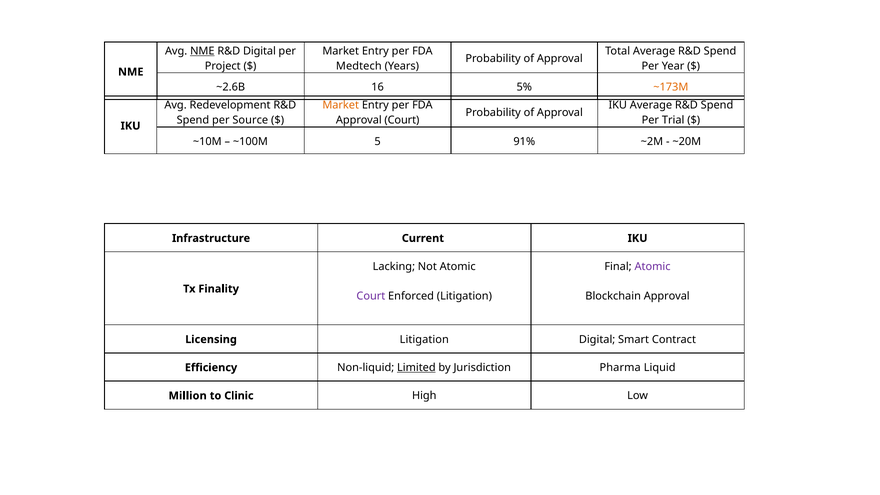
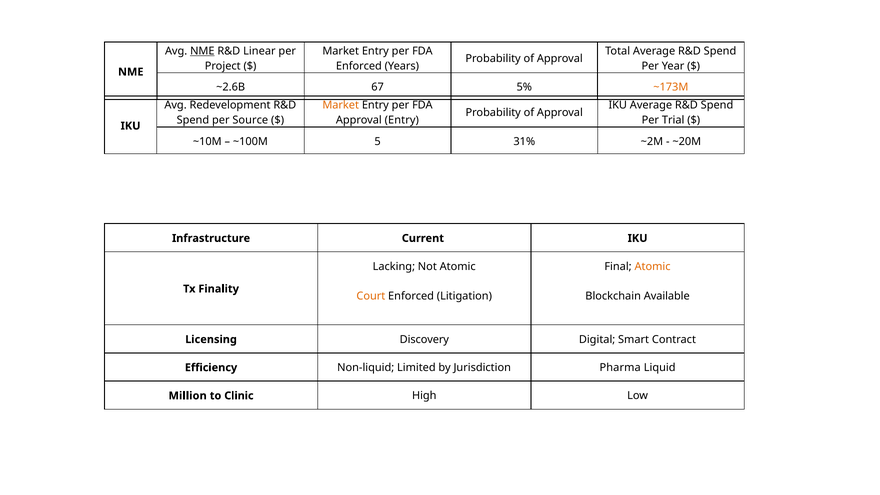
R&D Digital: Digital -> Linear
Medtech at (359, 66): Medtech -> Enforced
16: 16 -> 67
Approval Court: Court -> Entry
91%: 91% -> 31%
Atomic at (653, 266) colour: purple -> orange
Court at (371, 296) colour: purple -> orange
Blockchain Approval: Approval -> Available
Licensing Litigation: Litigation -> Discovery
Limited underline: present -> none
